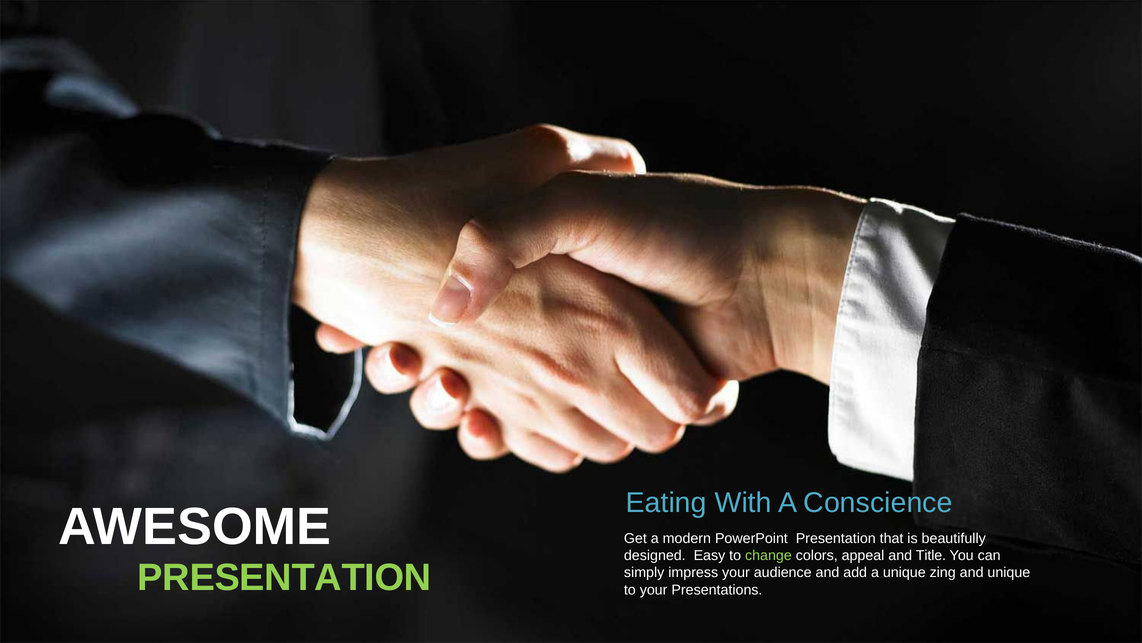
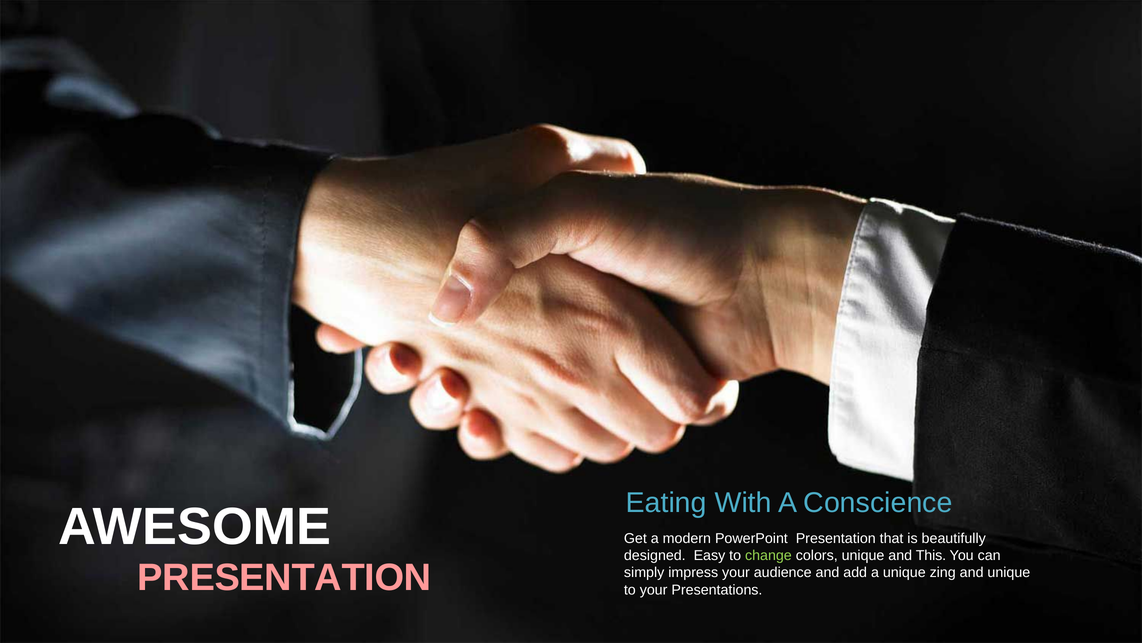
colors appeal: appeal -> unique
Title: Title -> This
PRESENTATION at (284, 577) colour: light green -> pink
